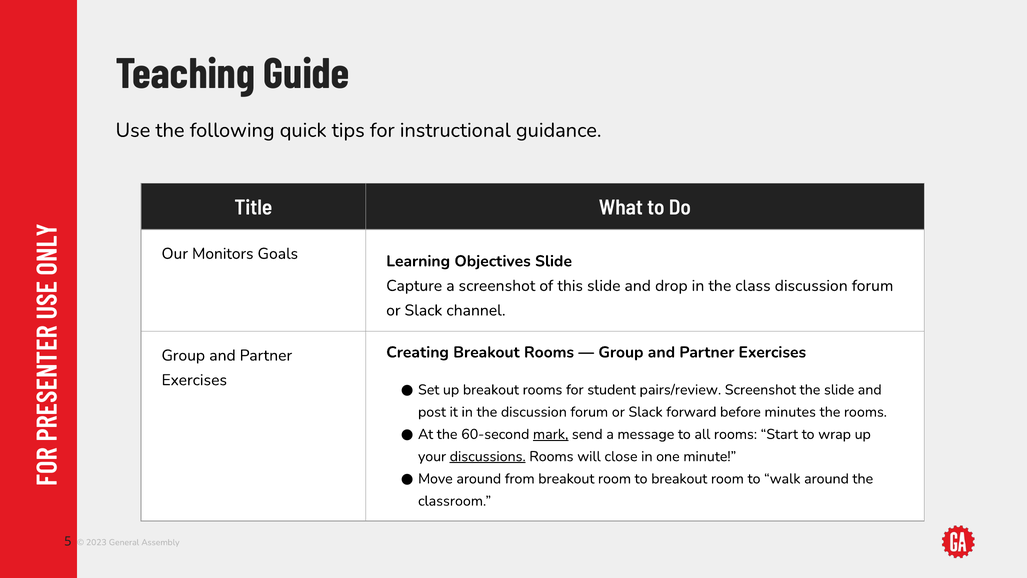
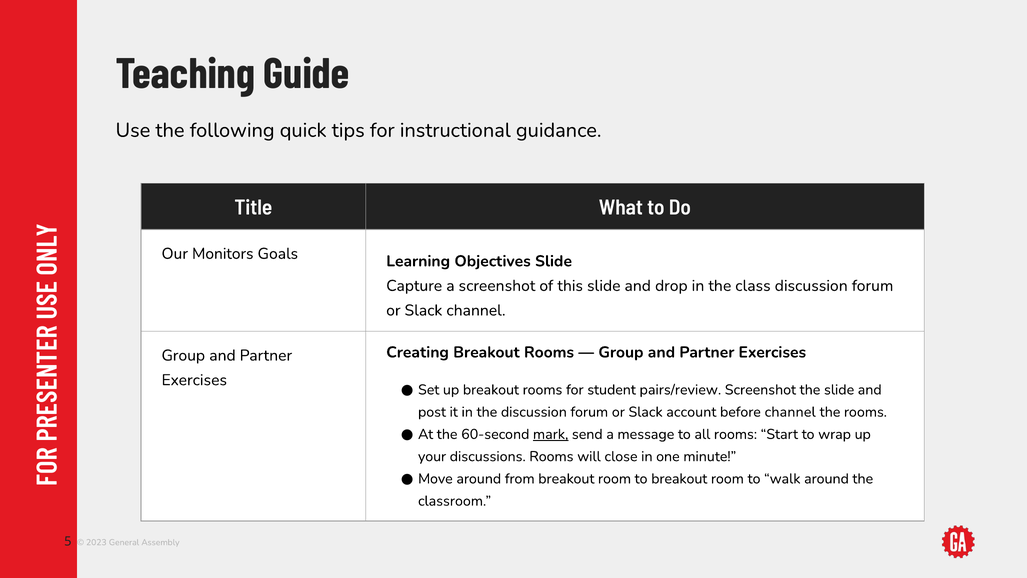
forward: forward -> account
before minutes: minutes -> channel
discussions underline: present -> none
